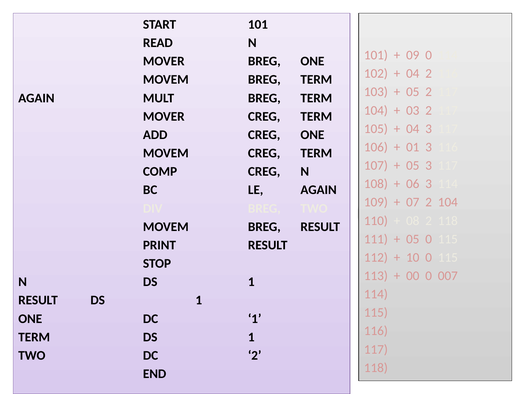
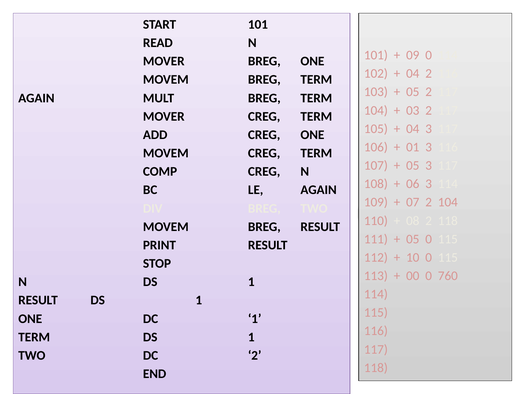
007: 007 -> 760
